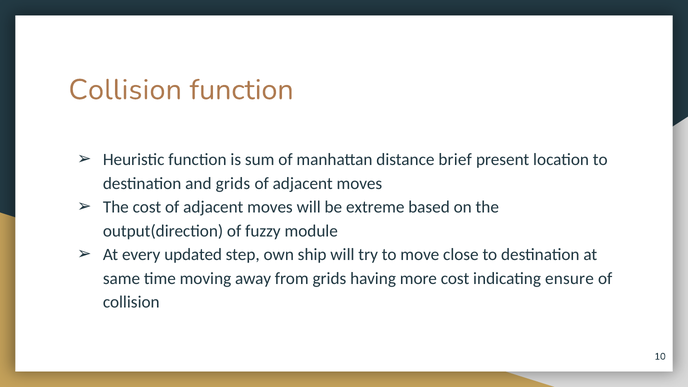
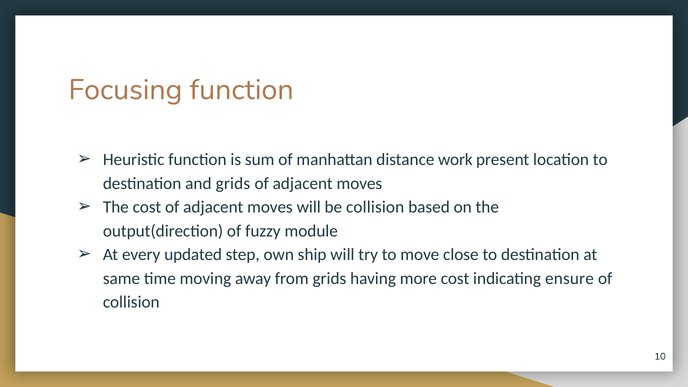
Collision at (125, 90): Collision -> Focusing
brief: brief -> work
be extreme: extreme -> collision
